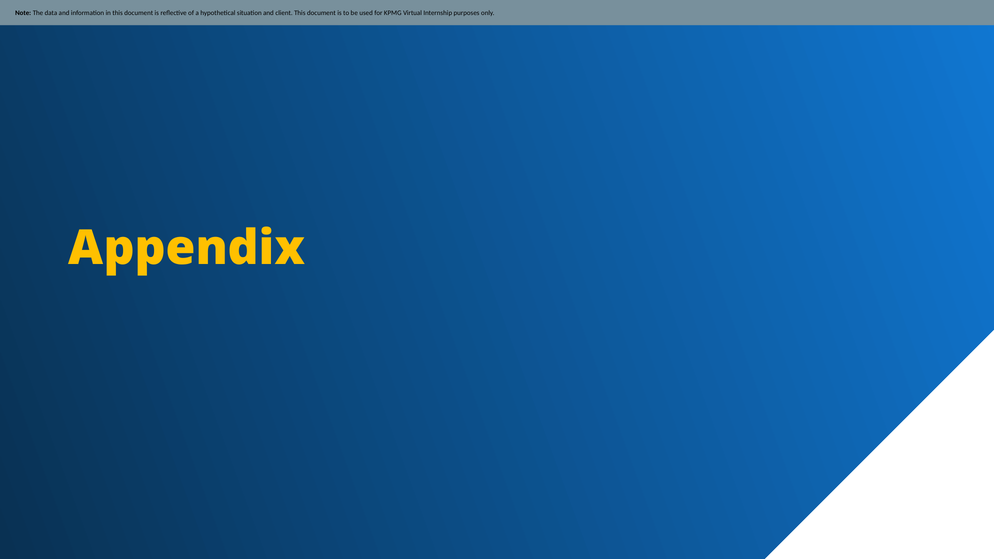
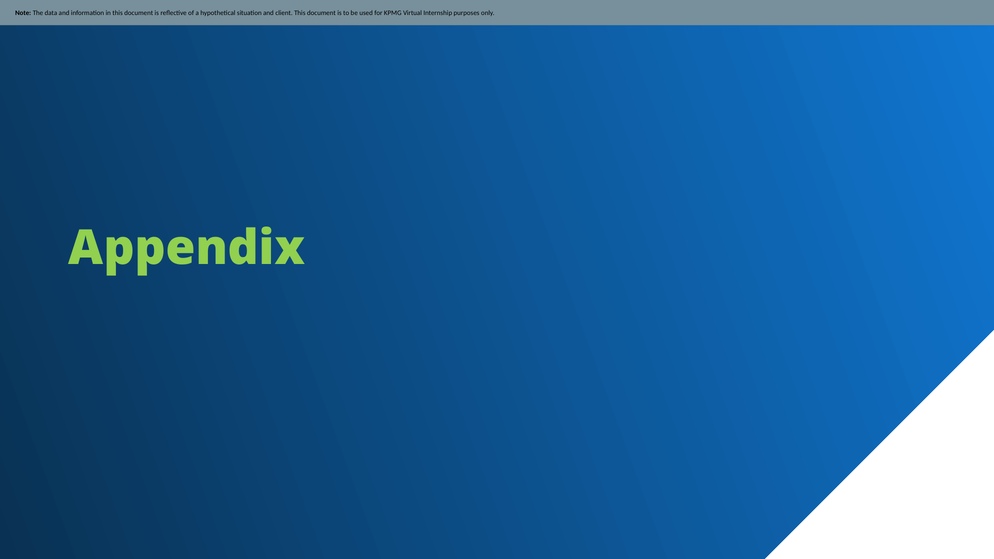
Appendix colour: yellow -> light green
